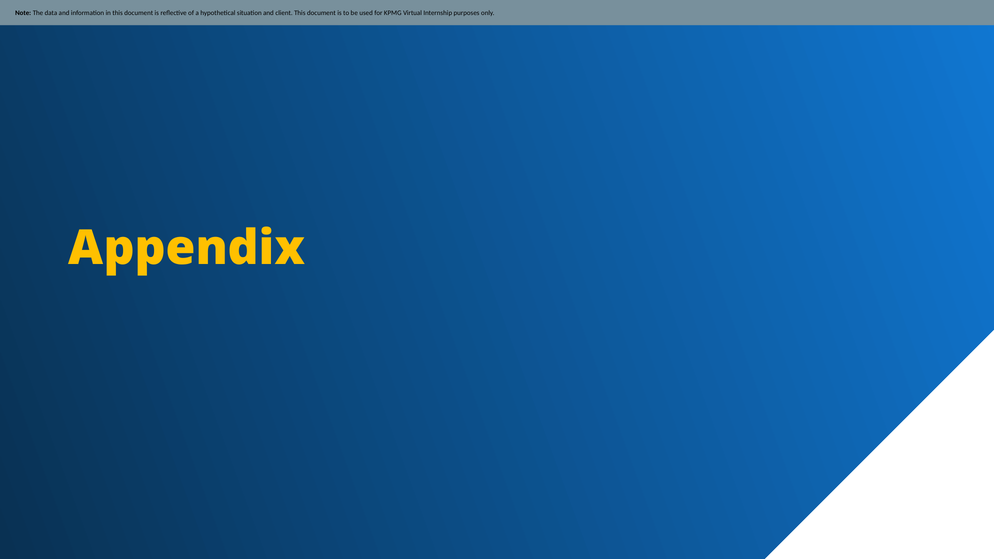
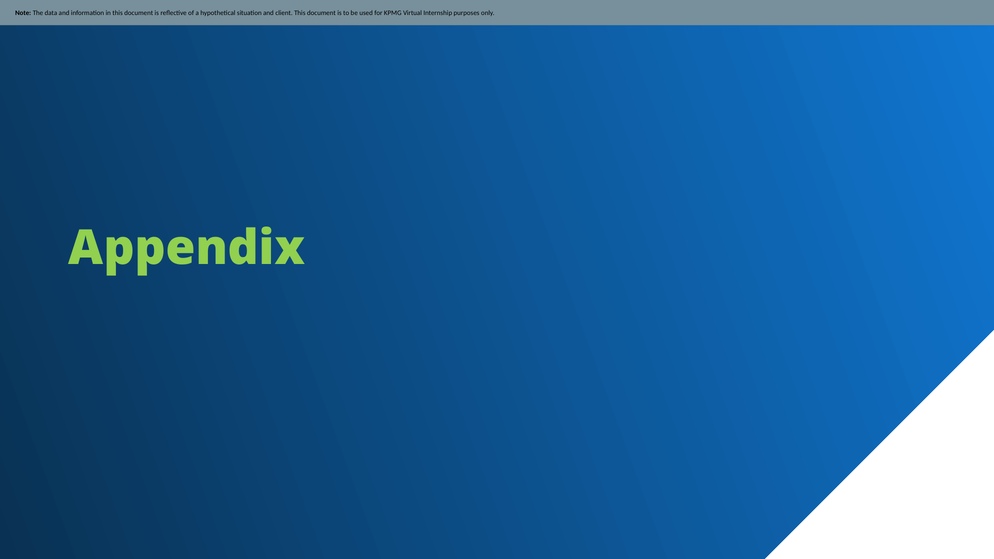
Appendix colour: yellow -> light green
